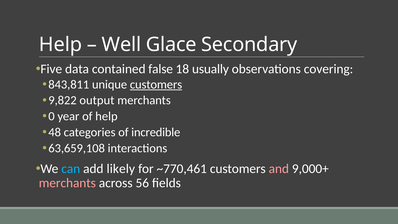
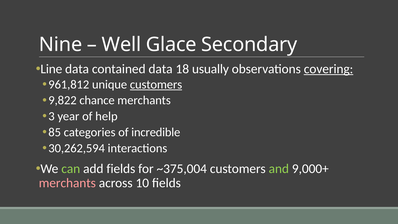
Help at (60, 45): Help -> Nine
Five: Five -> Line
contained false: false -> data
covering underline: none -> present
843,811: 843,811 -> 961,812
output: output -> chance
0: 0 -> 3
48: 48 -> 85
63,659,108: 63,659,108 -> 30,262,594
can colour: light blue -> light green
add likely: likely -> fields
~770,461: ~770,461 -> ~375,004
and colour: pink -> light green
56: 56 -> 10
